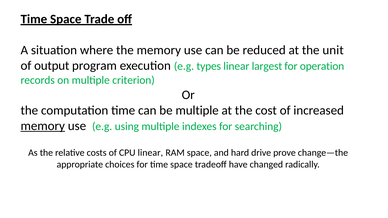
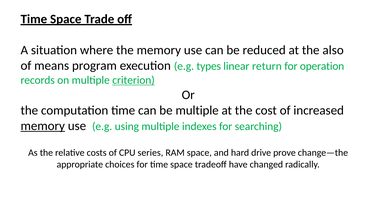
unit: unit -> also
output: output -> means
largest: largest -> return
criterion underline: none -> present
CPU linear: linear -> series
